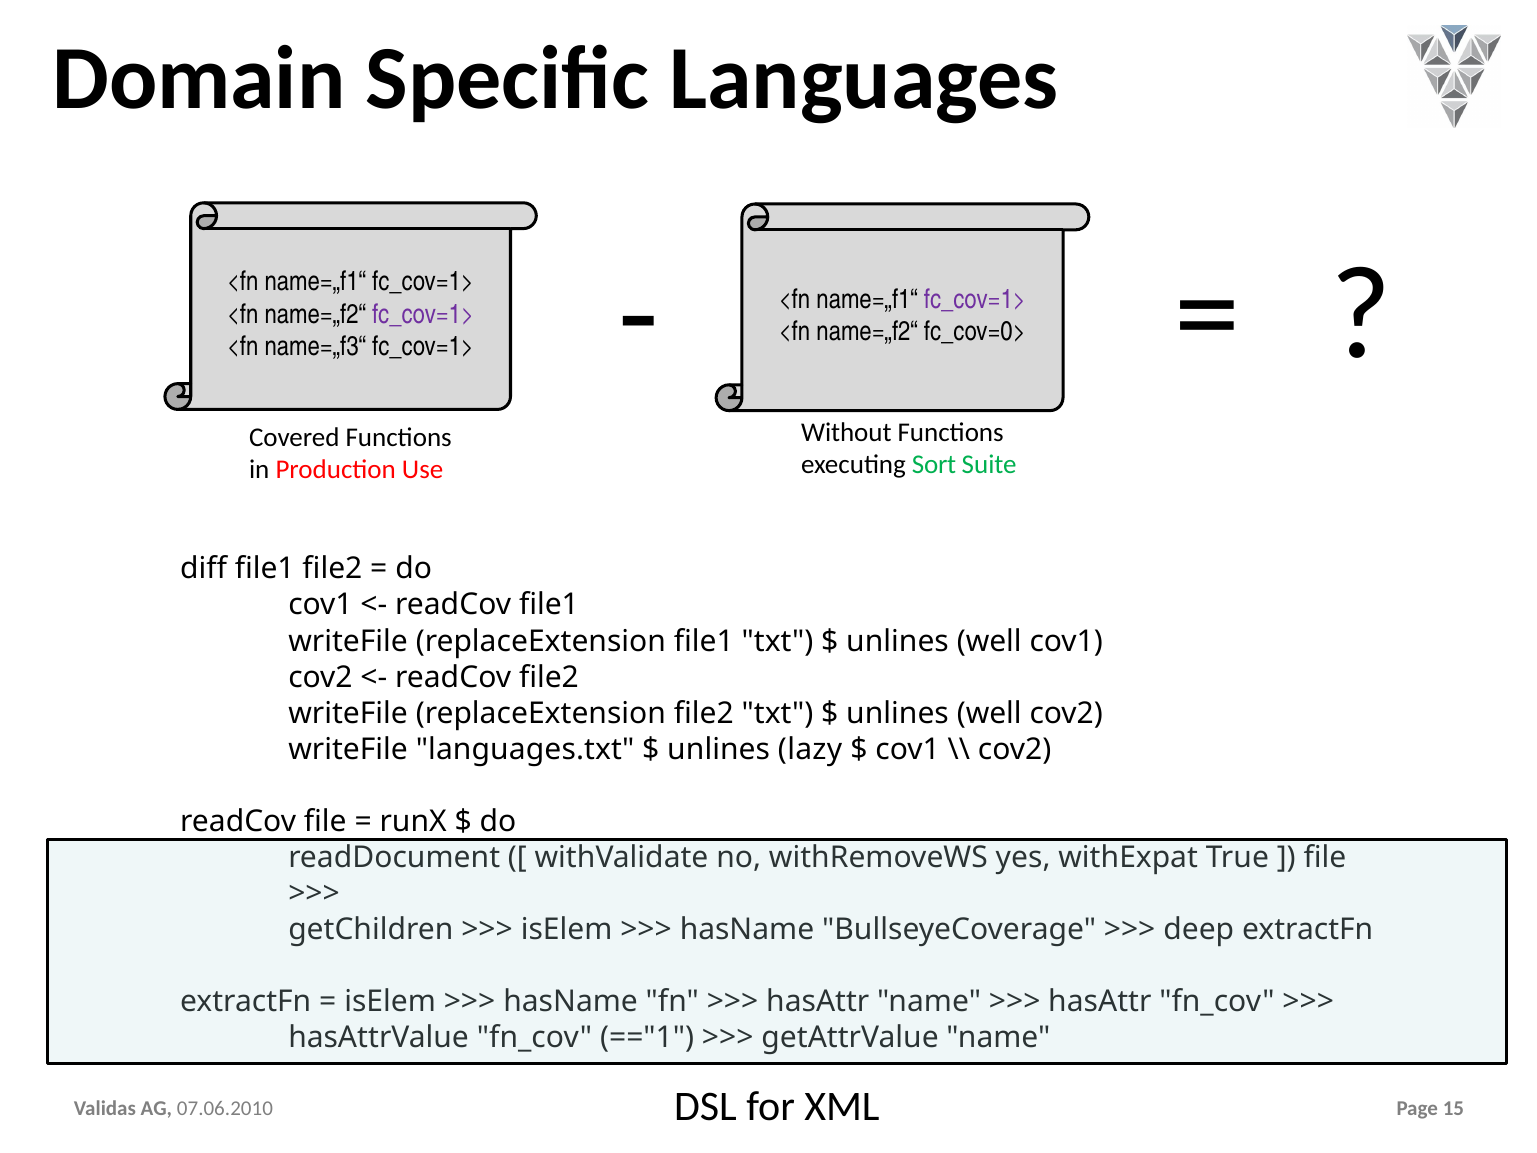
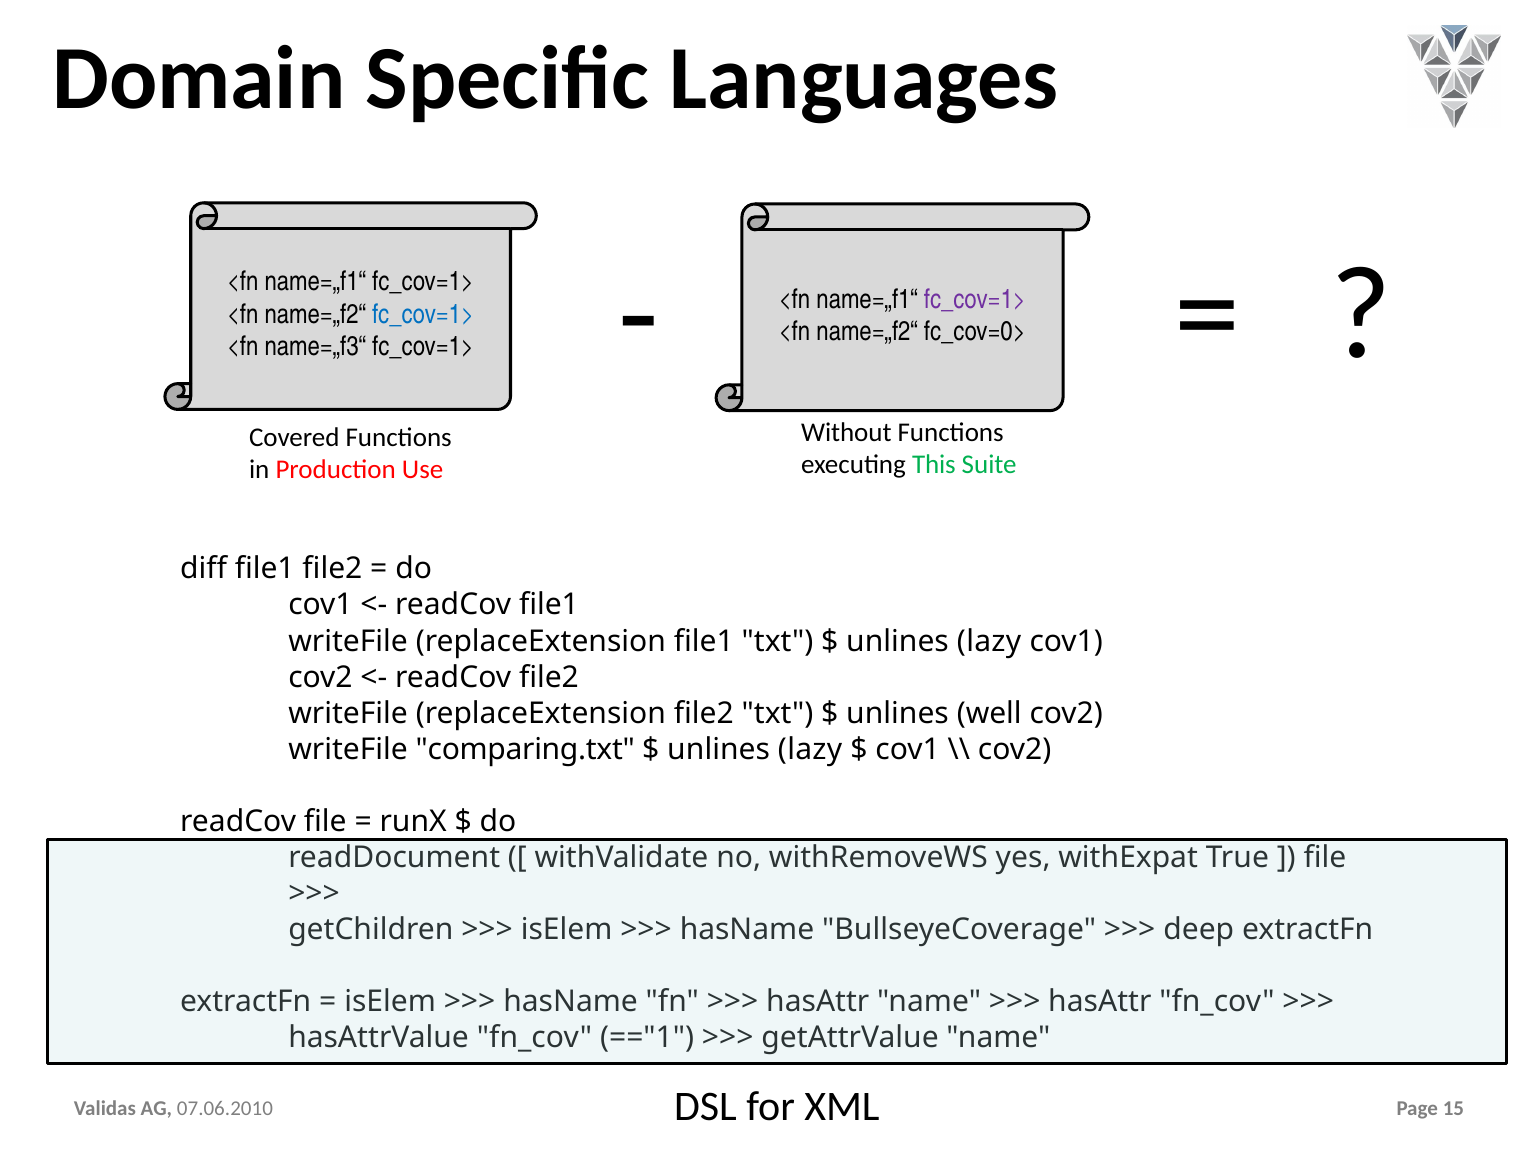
fc_cov=1> at (423, 314) colour: purple -> blue
Sort: Sort -> This
well at (989, 641): well -> lazy
languages.txt: languages.txt -> comparing.txt
